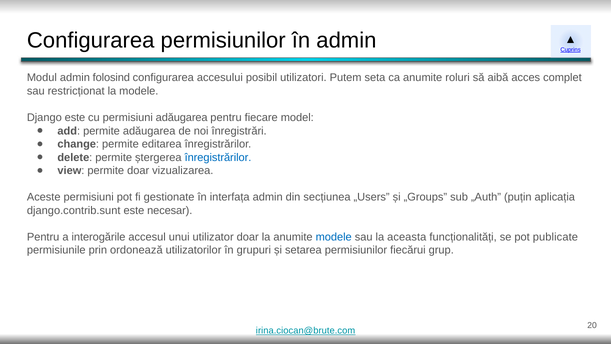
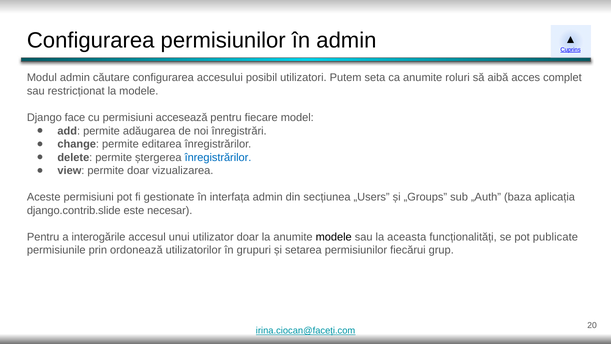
folosind: folosind -> căutare
Django este: este -> face
permisiuni adăugarea: adăugarea -> accesează
puțin: puțin -> baza
django.contrib.sunt: django.contrib.sunt -> django.contrib.slide
modele at (334, 237) colour: blue -> black
irina.ciocan@brute.com: irina.ciocan@brute.com -> irina.ciocan@faceți.com
